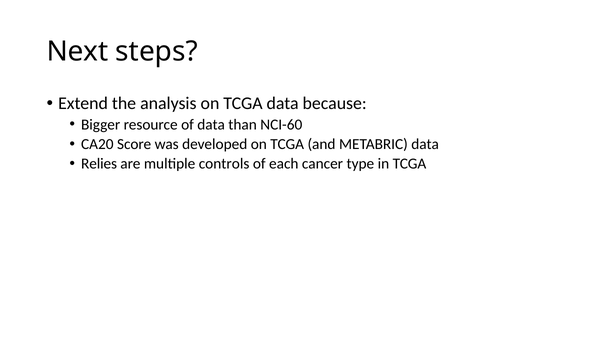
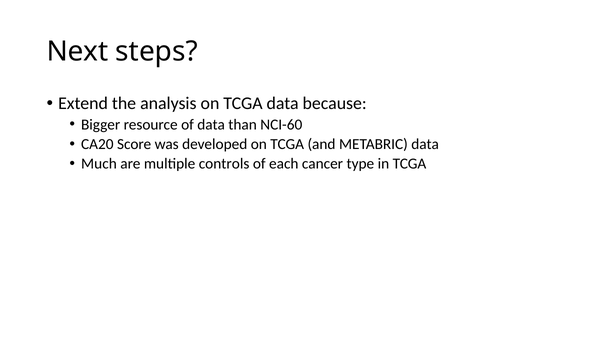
Relies: Relies -> Much
